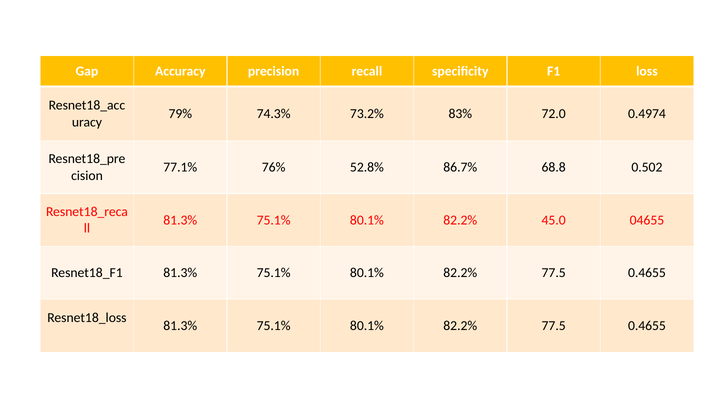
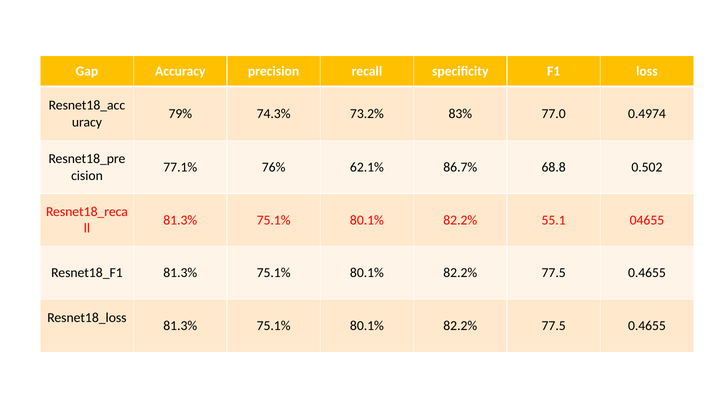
72.0: 72.0 -> 77.0
52.8%: 52.8% -> 62.1%
45.0: 45.0 -> 55.1
